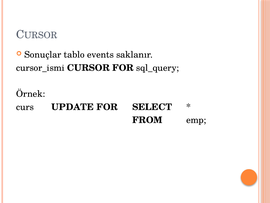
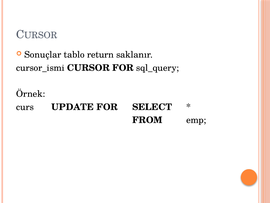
events: events -> return
